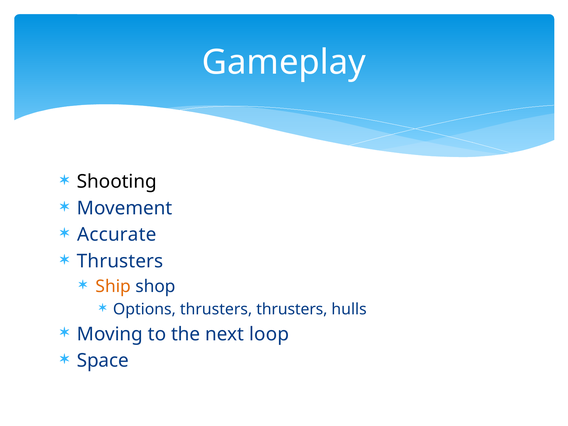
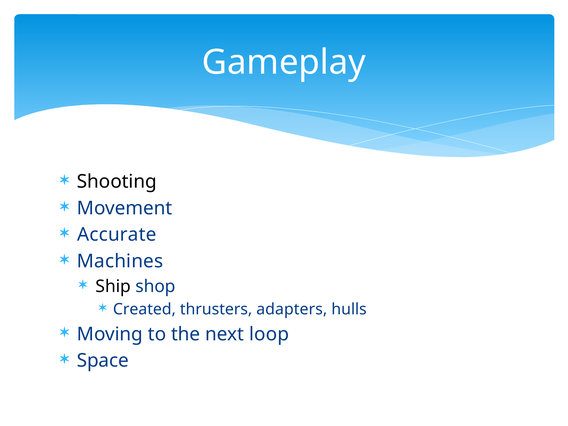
Thrusters at (120, 261): Thrusters -> Machines
Ship colour: orange -> black
Options: Options -> Created
thrusters thrusters: thrusters -> adapters
